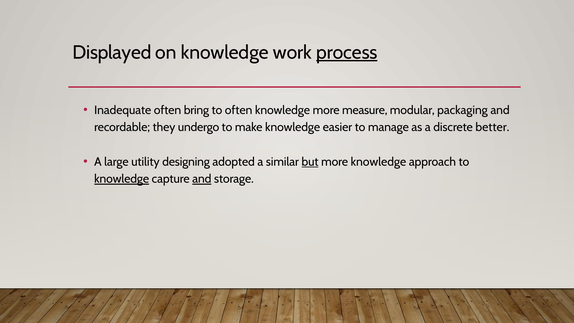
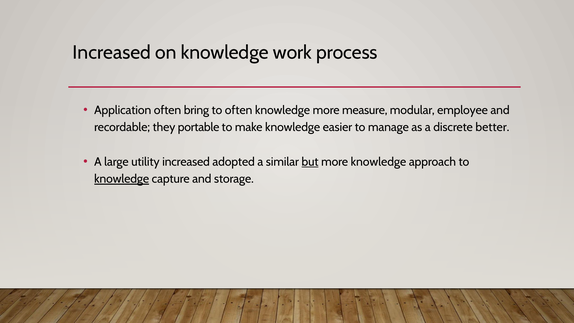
Displayed at (112, 52): Displayed -> Increased
process underline: present -> none
Inadequate: Inadequate -> Application
packaging: packaging -> employee
undergo: undergo -> portable
utility designing: designing -> increased
and at (202, 179) underline: present -> none
